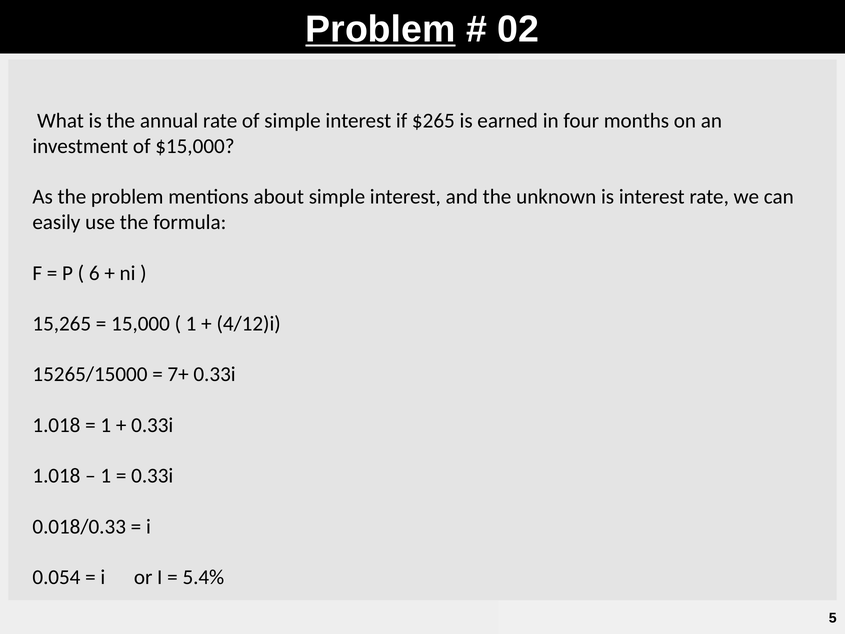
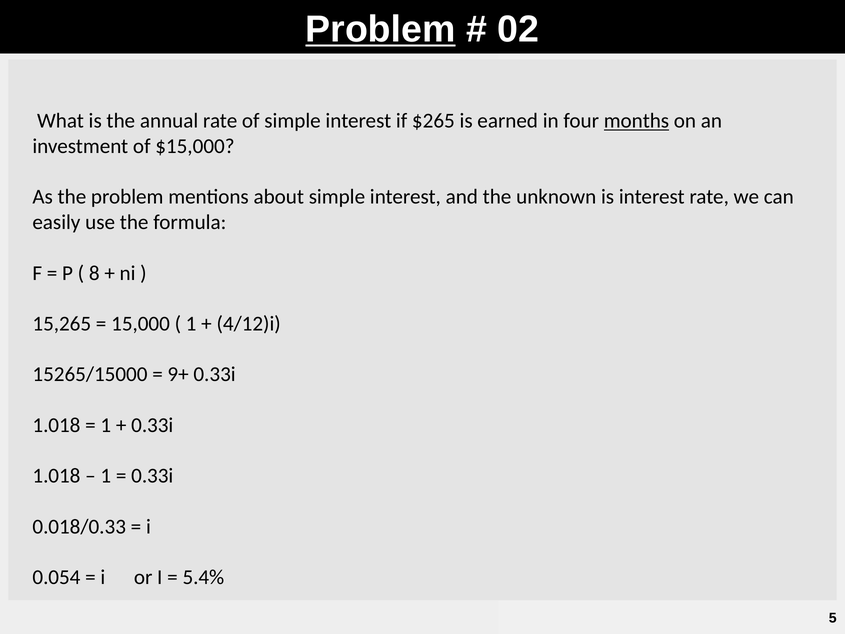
months underline: none -> present
6: 6 -> 8
7+: 7+ -> 9+
